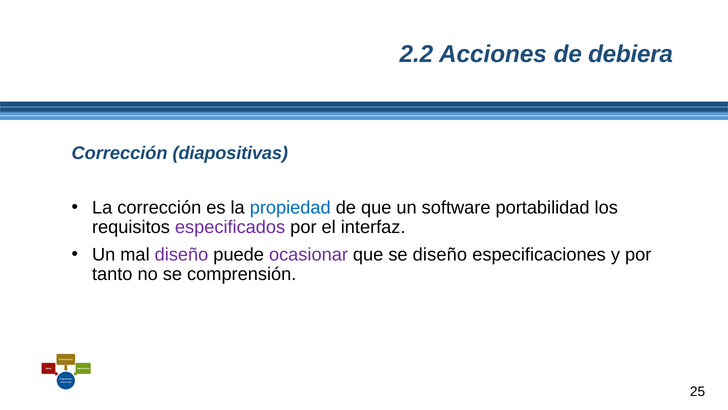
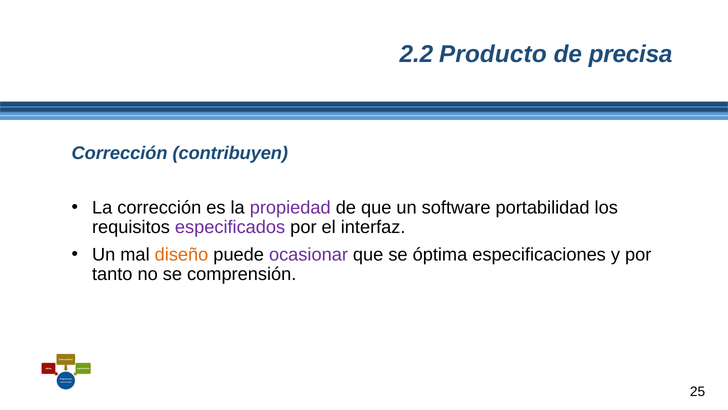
Acciones: Acciones -> Producto
debiera: debiera -> precisa
diapositivas: diapositivas -> contribuyen
propiedad colour: blue -> purple
diseño at (182, 254) colour: purple -> orange
se diseño: diseño -> óptima
